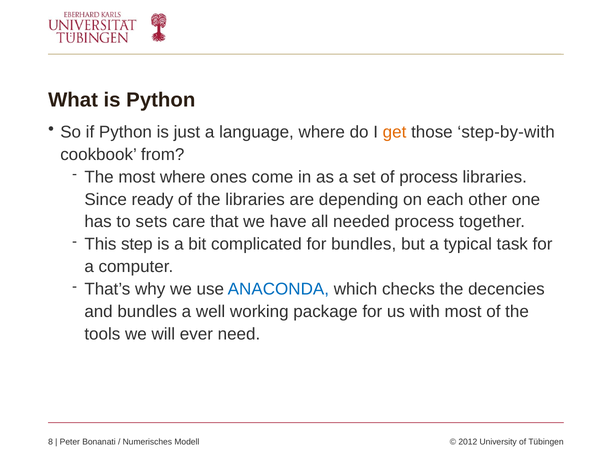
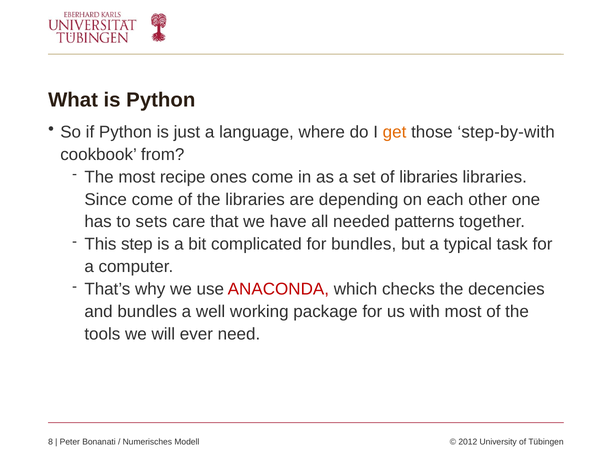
most where: where -> recipe
of process: process -> libraries
Since ready: ready -> come
needed process: process -> patterns
ANACONDA colour: blue -> red
